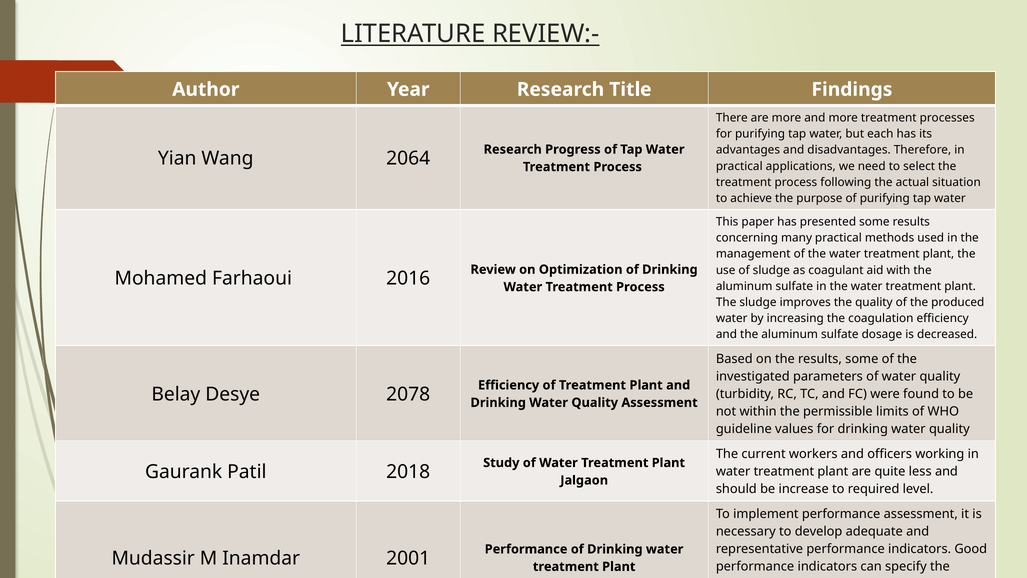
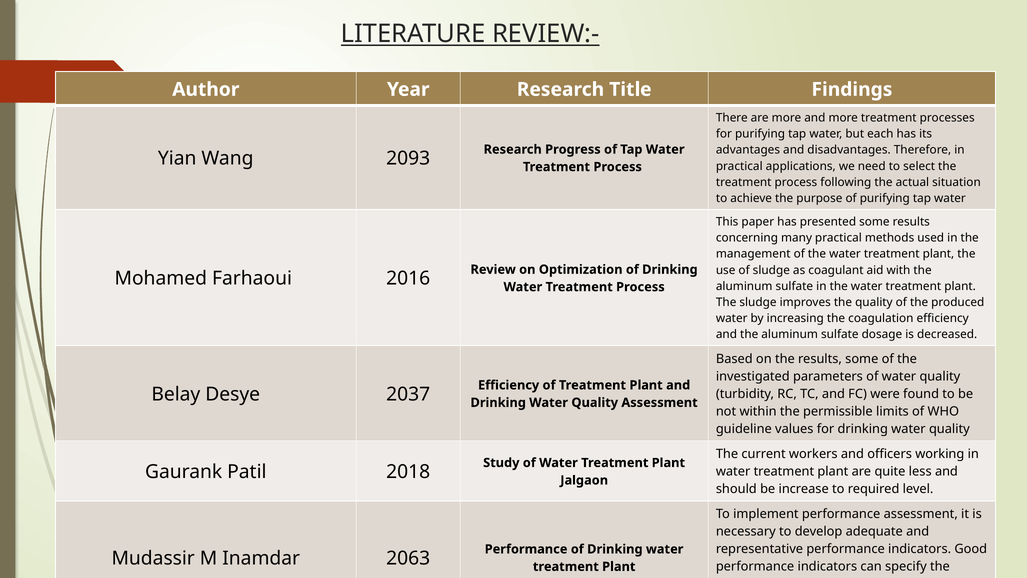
2064: 2064 -> 2093
2078: 2078 -> 2037
2001: 2001 -> 2063
